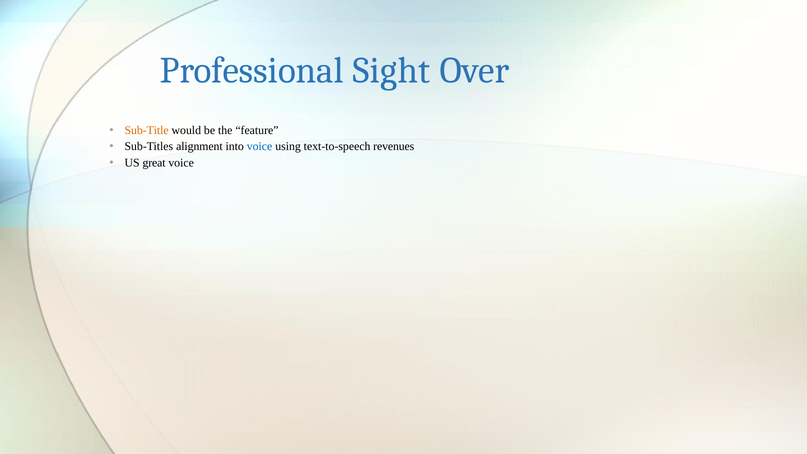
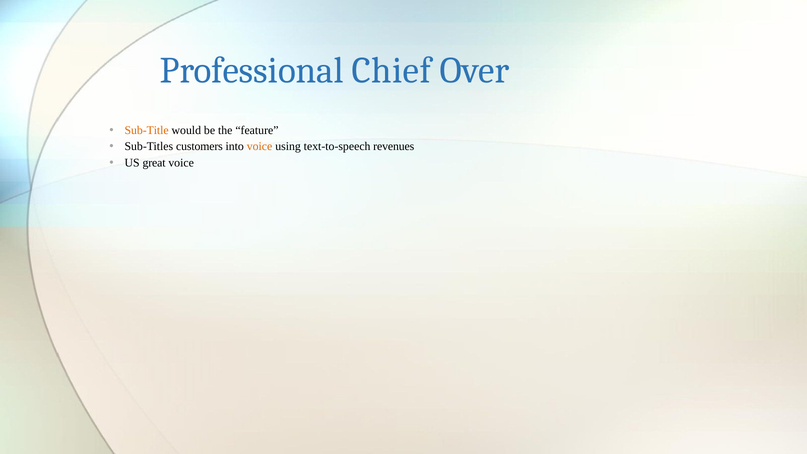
Sight: Sight -> Chief
alignment: alignment -> customers
voice at (260, 146) colour: blue -> orange
